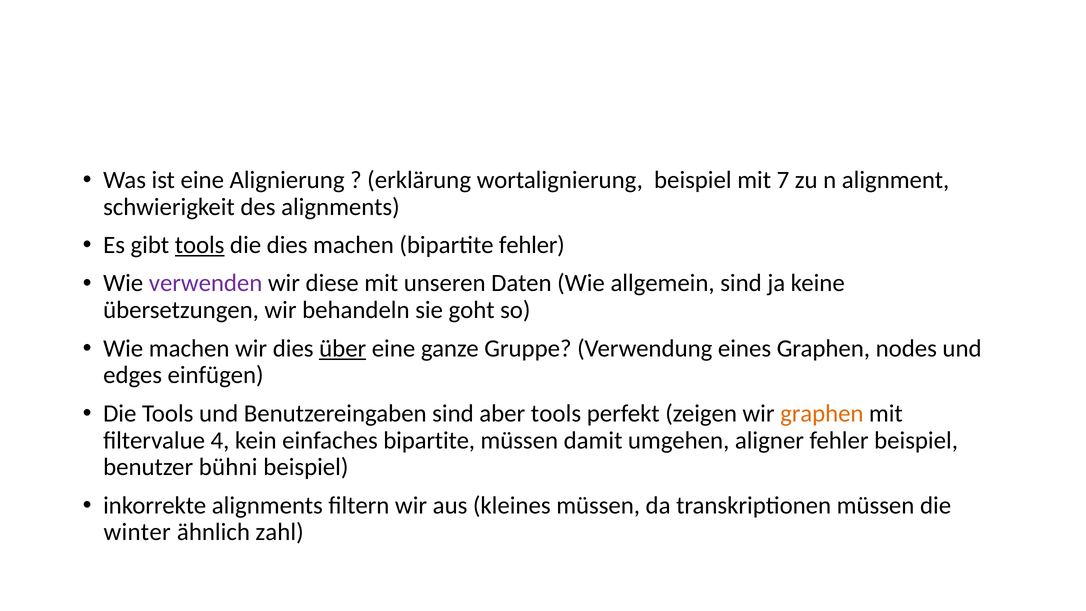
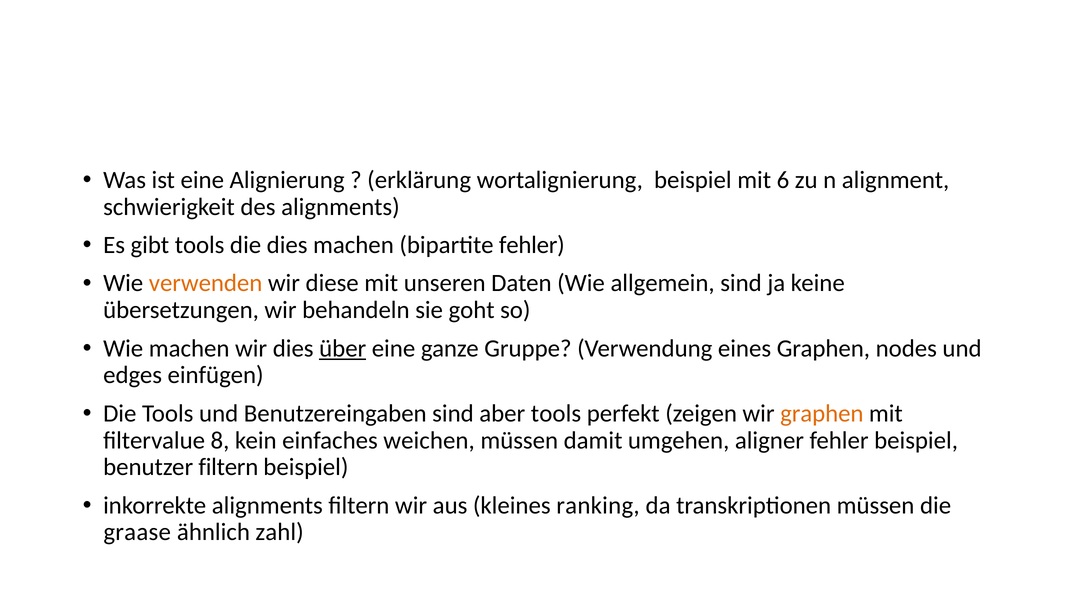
7: 7 -> 6
tools at (200, 245) underline: present -> none
verwenden colour: purple -> orange
4: 4 -> 8
einfaches bipartite: bipartite -> weichen
benutzer bühni: bühni -> filtern
kleines müssen: müssen -> ranking
winter: winter -> graase
